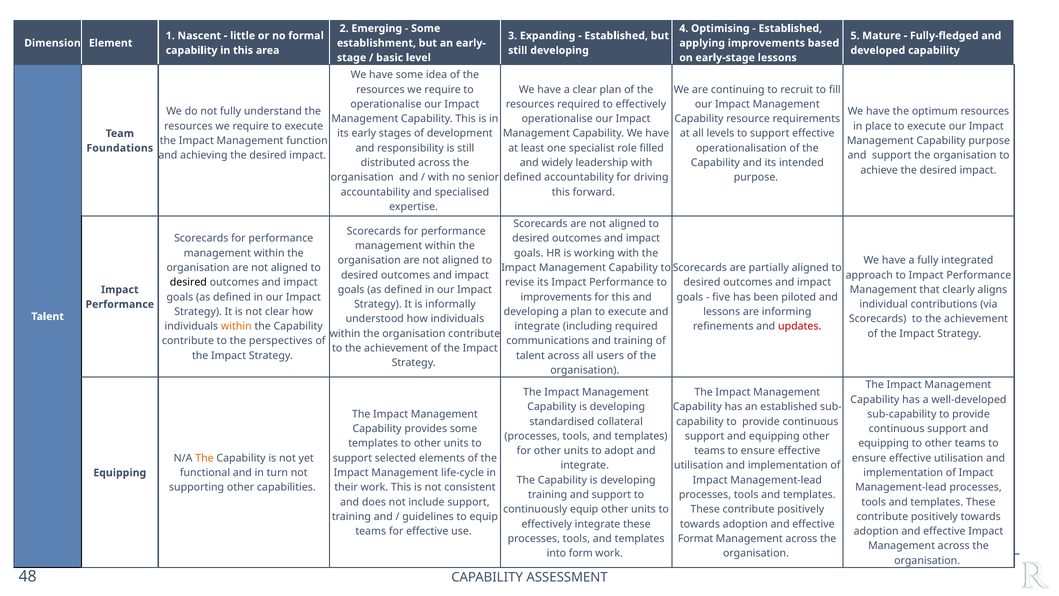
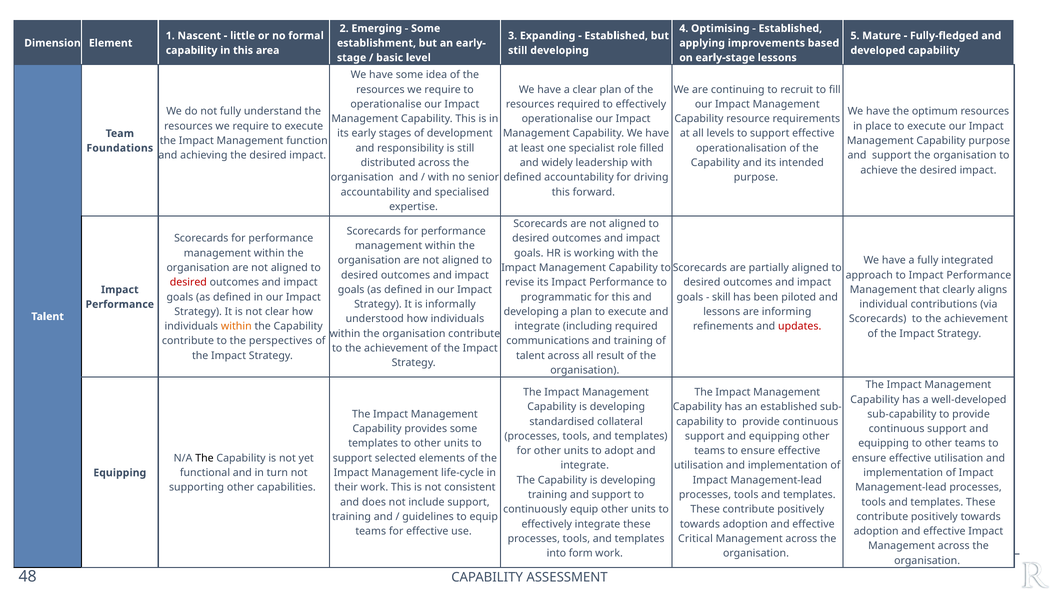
desired at (188, 282) colour: black -> red
improvements at (556, 297): improvements -> programmatic
five: five -> skill
users: users -> result
The at (204, 458) colour: orange -> black
Format: Format -> Critical
